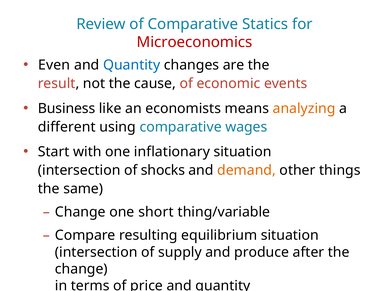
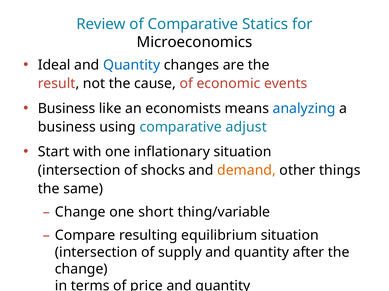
Microeconomics colour: red -> black
Even: Even -> Ideal
analyzing colour: orange -> blue
different at (67, 127): different -> business
wages: wages -> adjust
supply and produce: produce -> quantity
